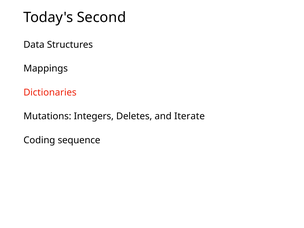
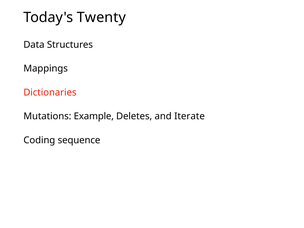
Second: Second -> Twenty
Integers: Integers -> Example
